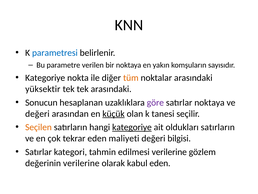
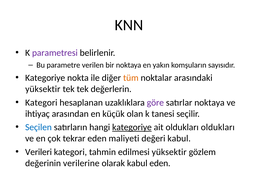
parametresi colour: blue -> purple
tek arasındaki: arasındaki -> değerlerin
Sonucun at (41, 102): Sonucun -> Kategori
değeri at (37, 113): değeri -> ihtiyaç
küçük underline: present -> none
Seçilen colour: orange -> blue
oldukları satırların: satırların -> oldukları
değeri bilgisi: bilgisi -> kabul
Satırlar at (39, 152): Satırlar -> Verileri
edilmesi verilerine: verilerine -> yüksektir
